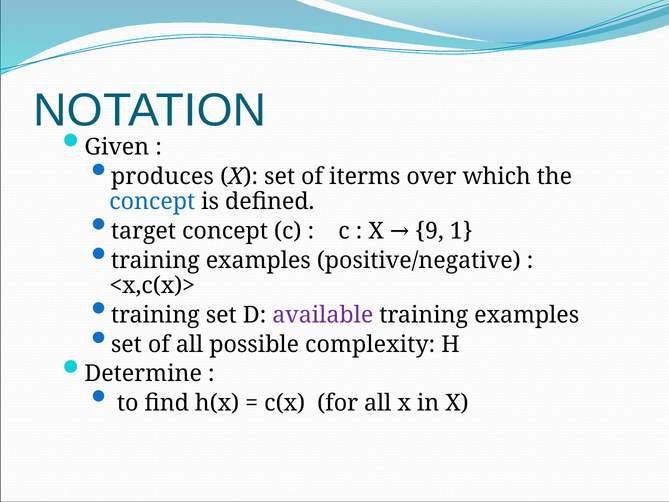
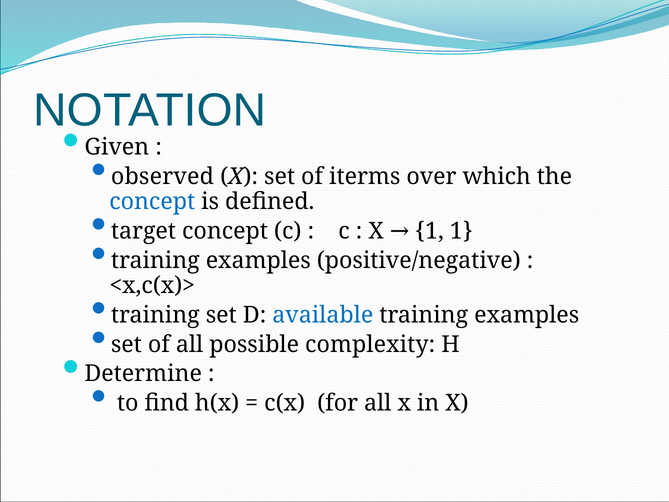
produces: produces -> observed
X 9: 9 -> 1
available colour: purple -> blue
